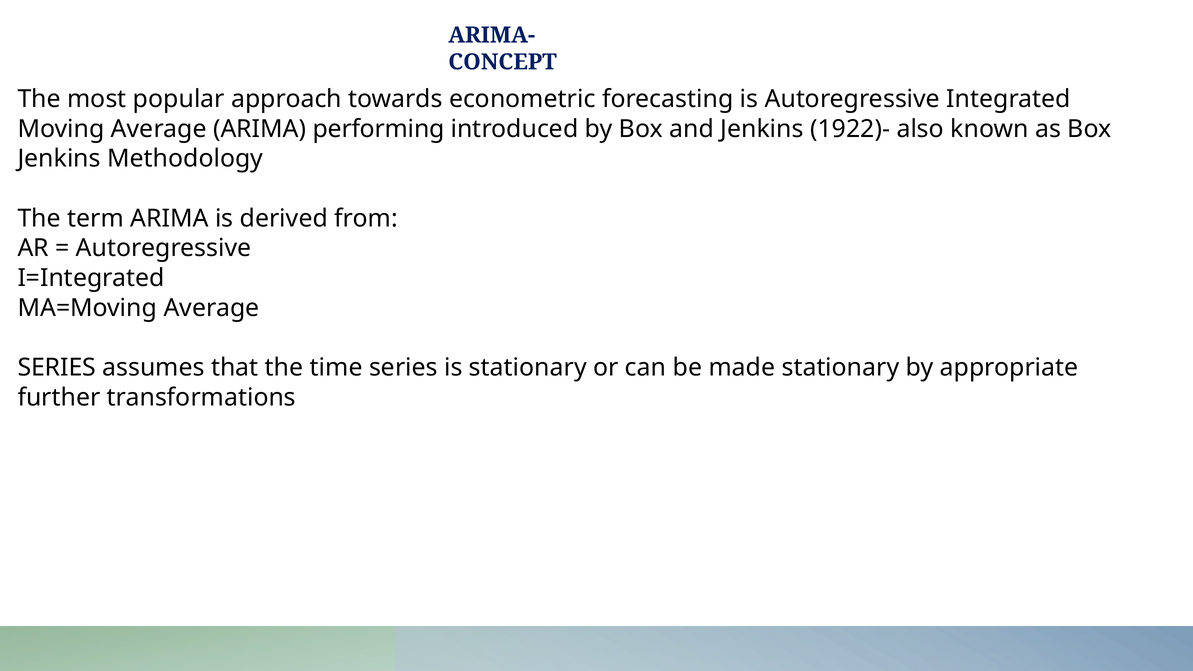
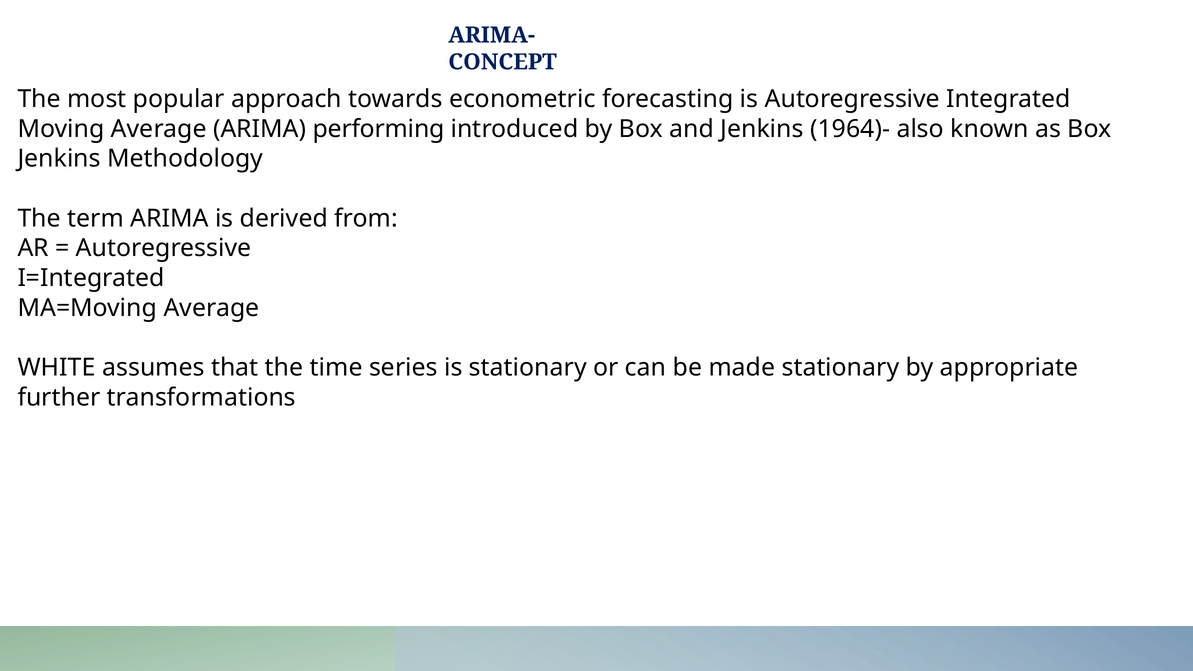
1922)-: 1922)- -> 1964)-
SERIES at (57, 368): SERIES -> WHITE
